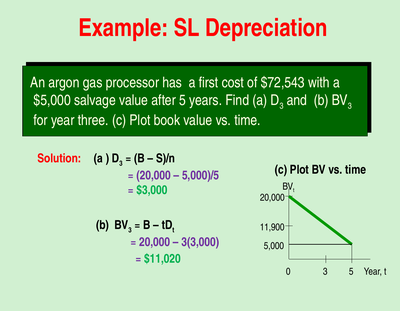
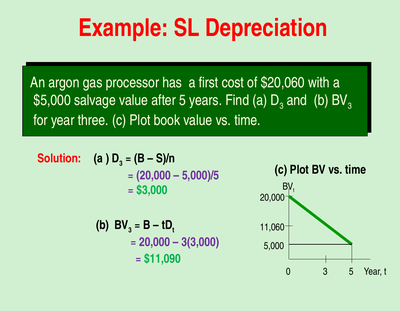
$72,543: $72,543 -> $20,060
11,900: 11,900 -> 11,060
$11,020: $11,020 -> $11,090
